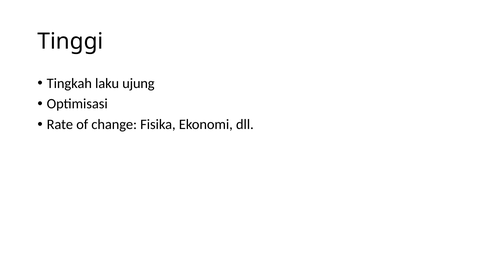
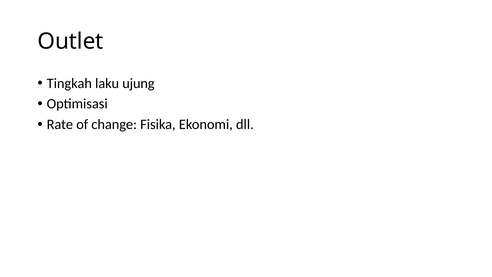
Tinggi: Tinggi -> Outlet
